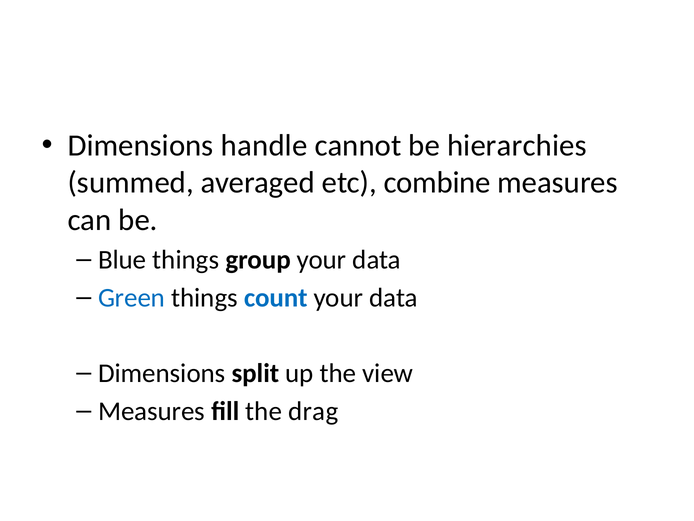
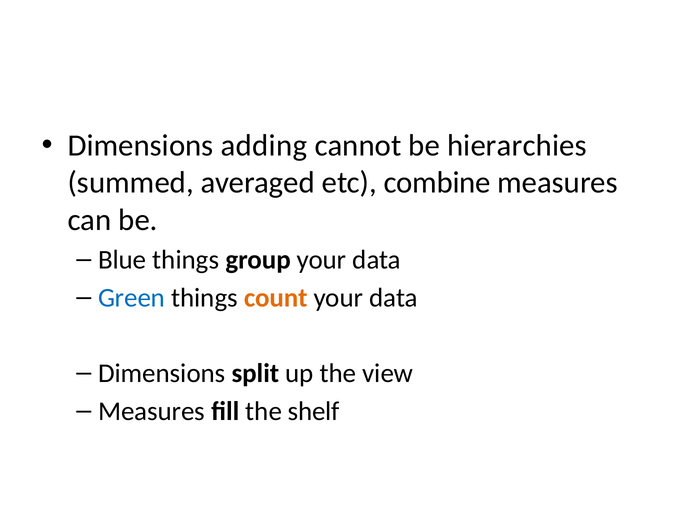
handle: handle -> adding
count colour: blue -> orange
drag: drag -> shelf
